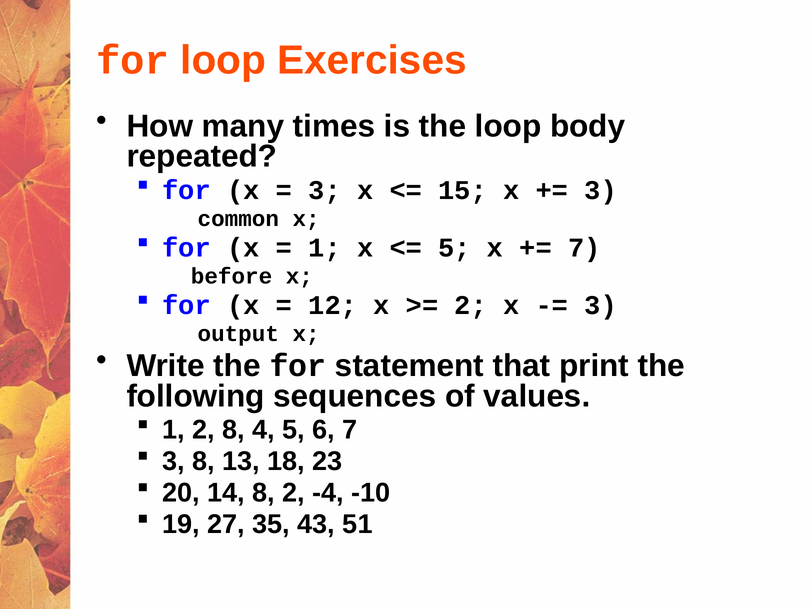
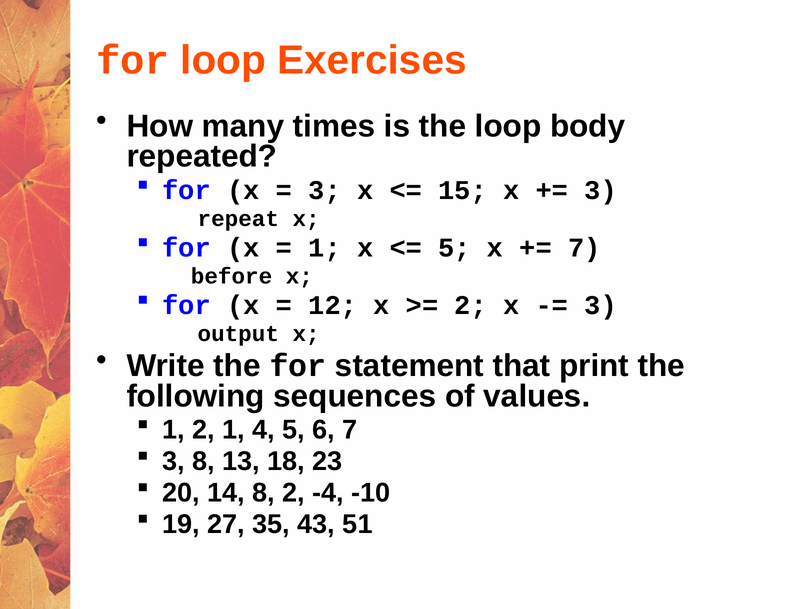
common: common -> repeat
2 8: 8 -> 1
